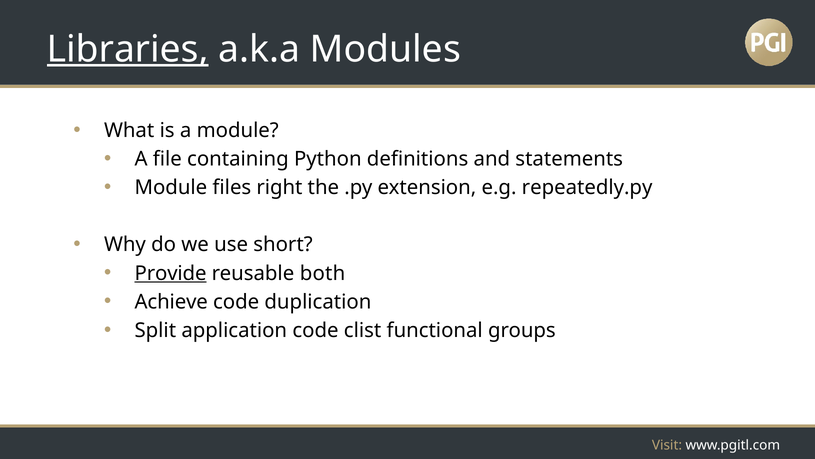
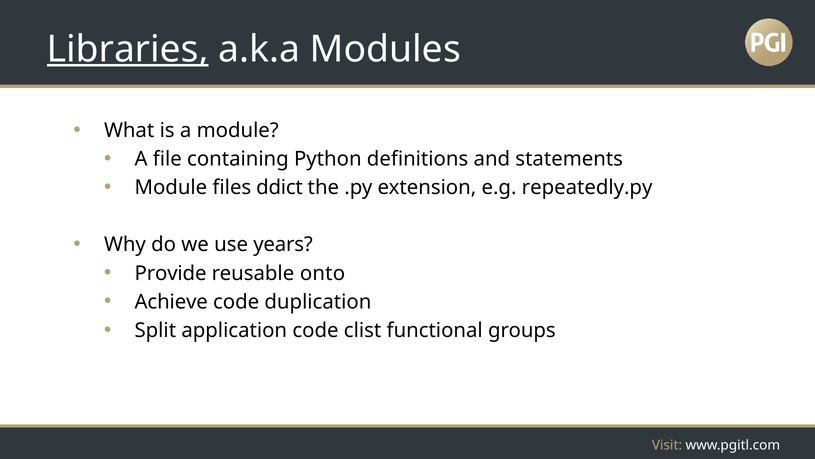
right: right -> ddict
short: short -> years
Provide underline: present -> none
both: both -> onto
